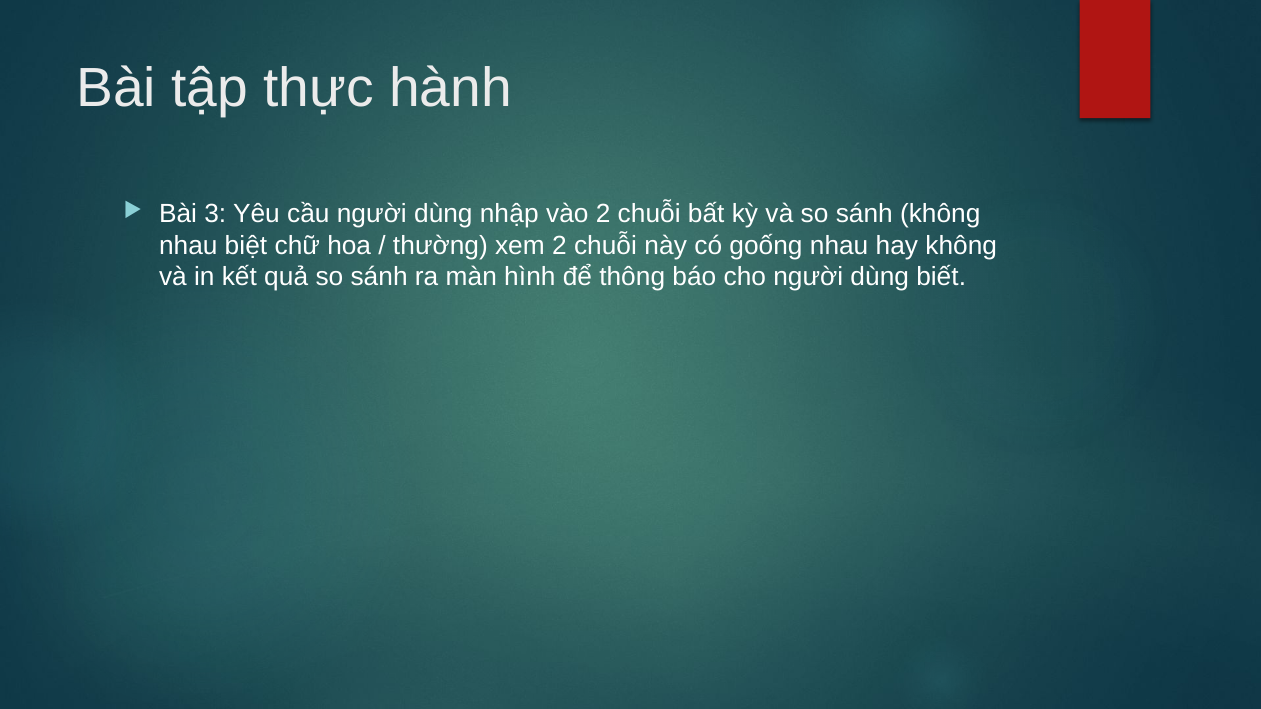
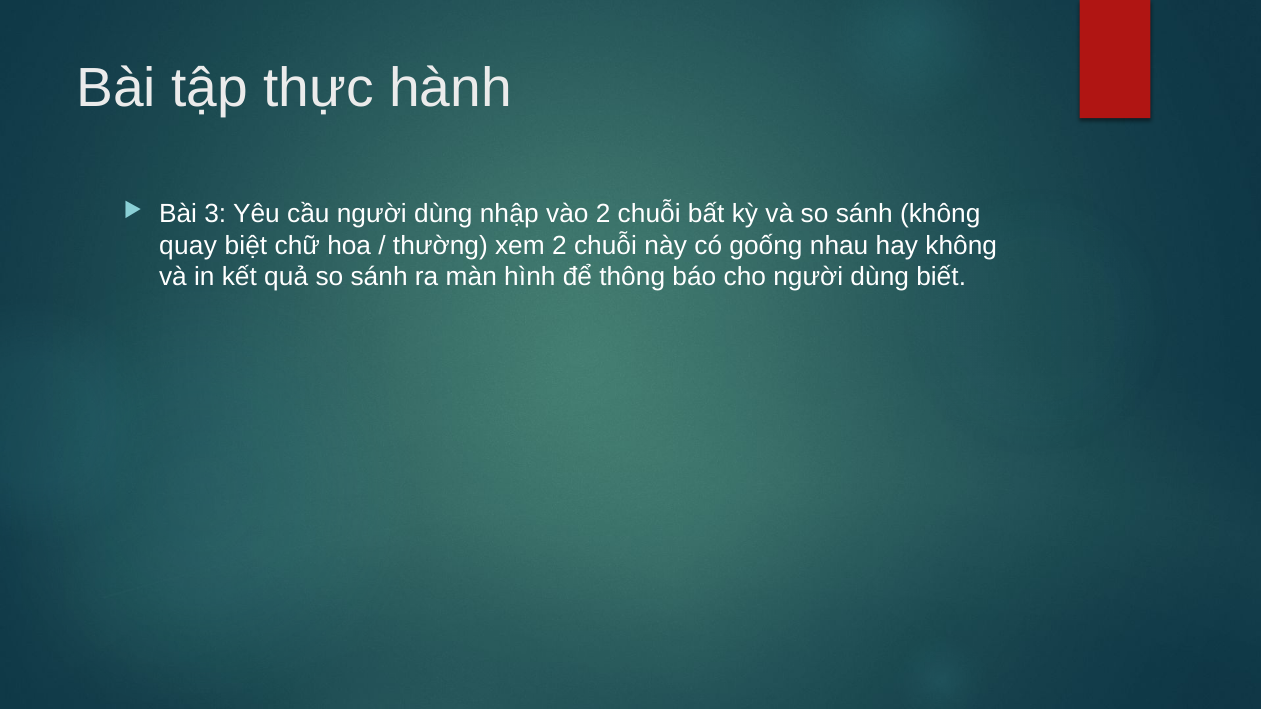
nhau at (188, 246): nhau -> quay
